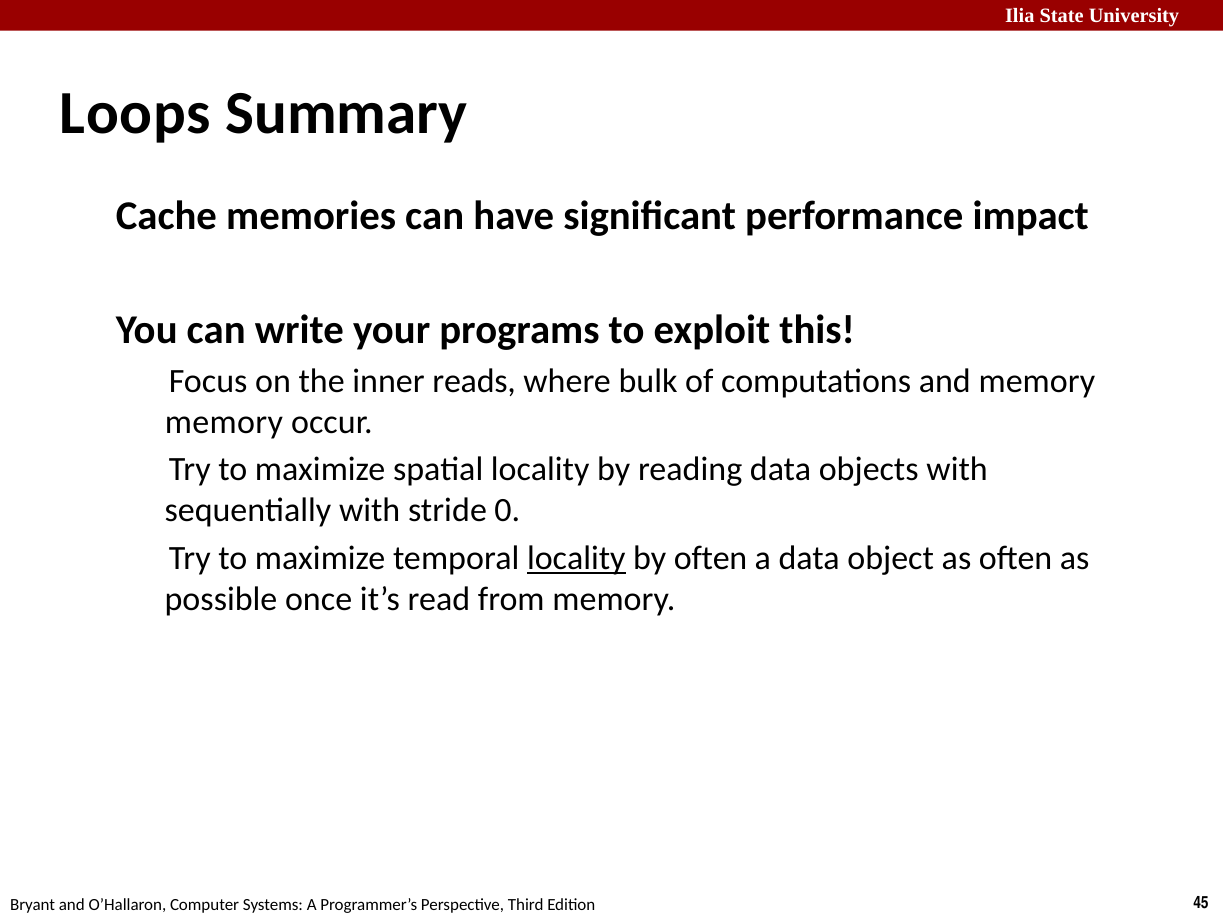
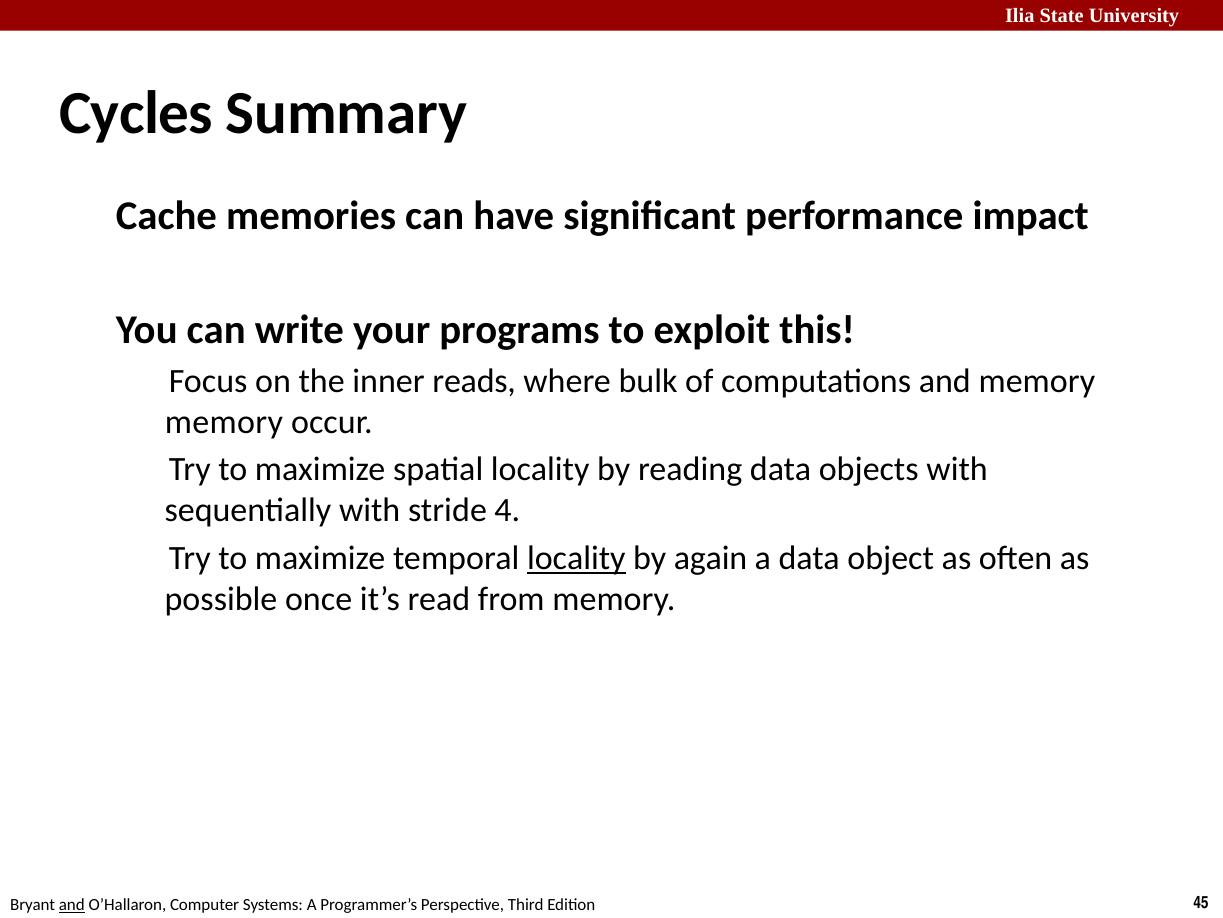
Loops: Loops -> Cycles
0: 0 -> 4
by often: often -> again
and at (72, 904) underline: none -> present
